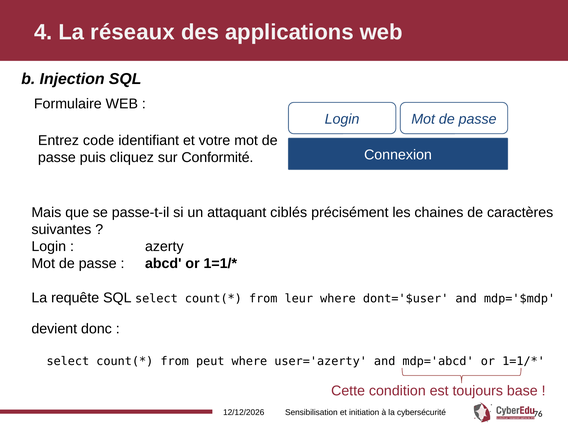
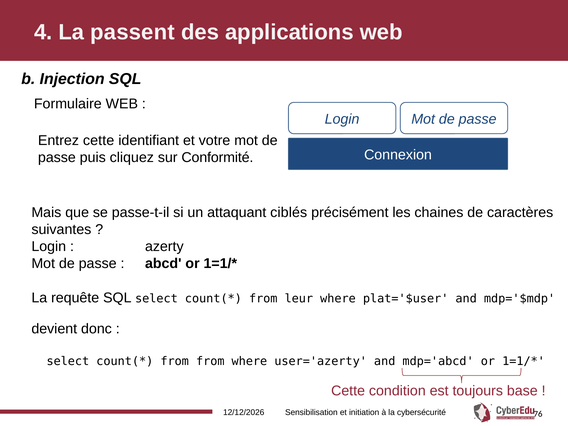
réseaux: réseaux -> passent
Entrez code: code -> cette
dont='$user: dont='$user -> plat='$user
from peut: peut -> from
